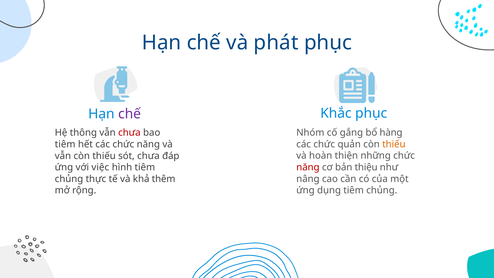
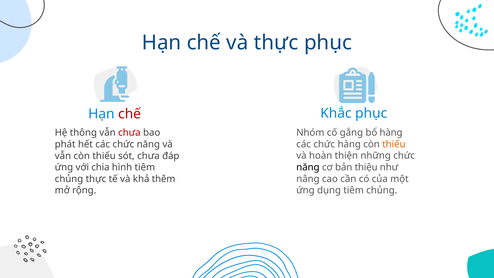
và phát: phát -> thực
chế at (130, 114) colour: purple -> red
chức quản: quản -> hàng
tiêm at (65, 144): tiêm -> phát
năng at (308, 167) colour: red -> black
việc: việc -> chia
